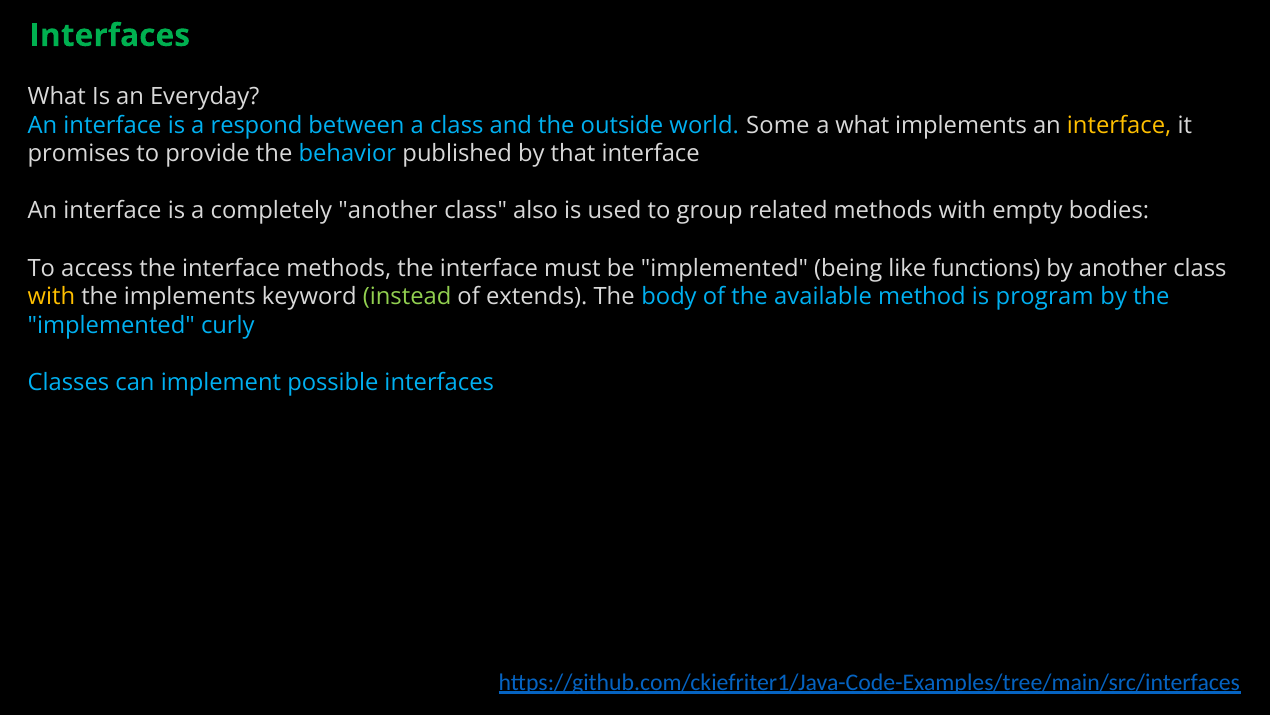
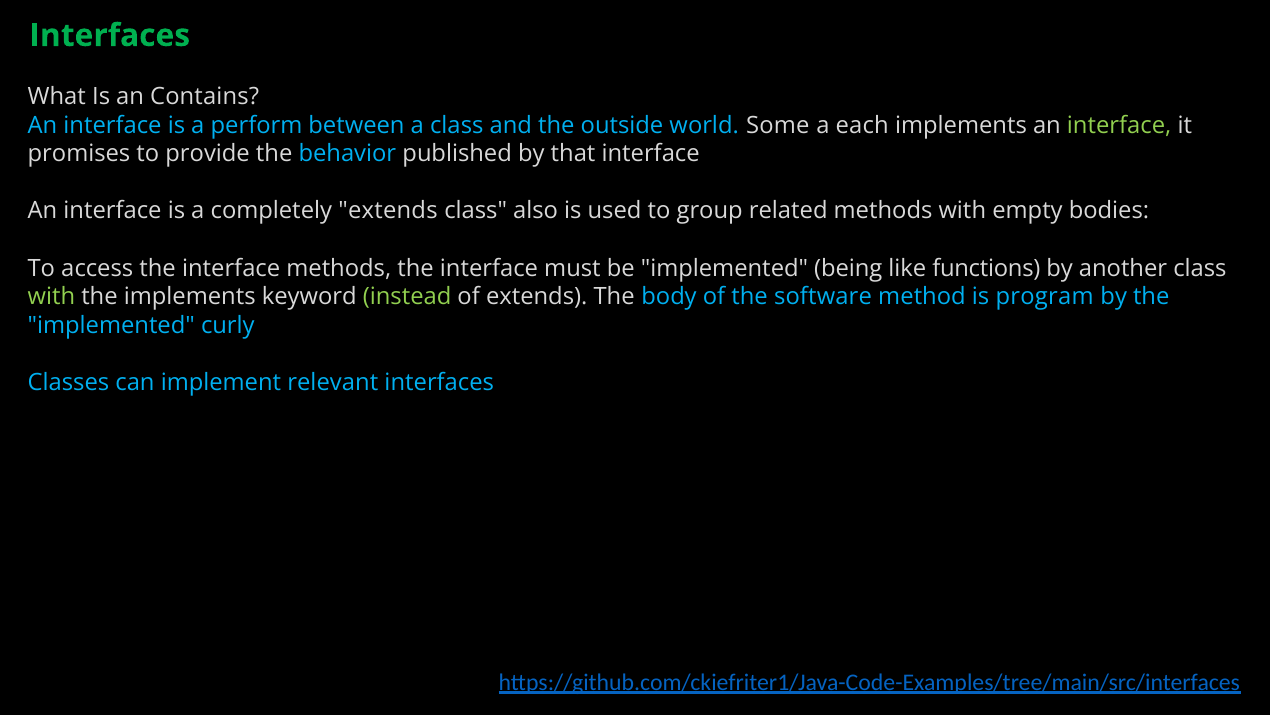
Everyday: Everyday -> Contains
respond: respond -> perform
a what: what -> each
interface at (1119, 125) colour: yellow -> light green
completely another: another -> extends
with at (51, 297) colour: yellow -> light green
available: available -> software
possible: possible -> relevant
